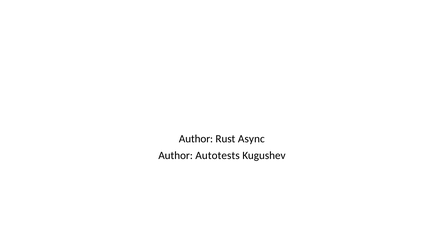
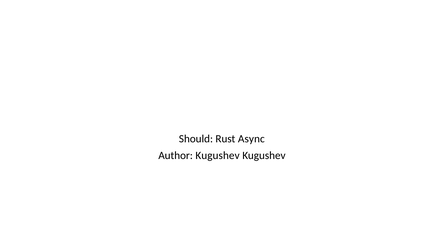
Author at (196, 139): Author -> Should
Author Autotests: Autotests -> Kugushev
